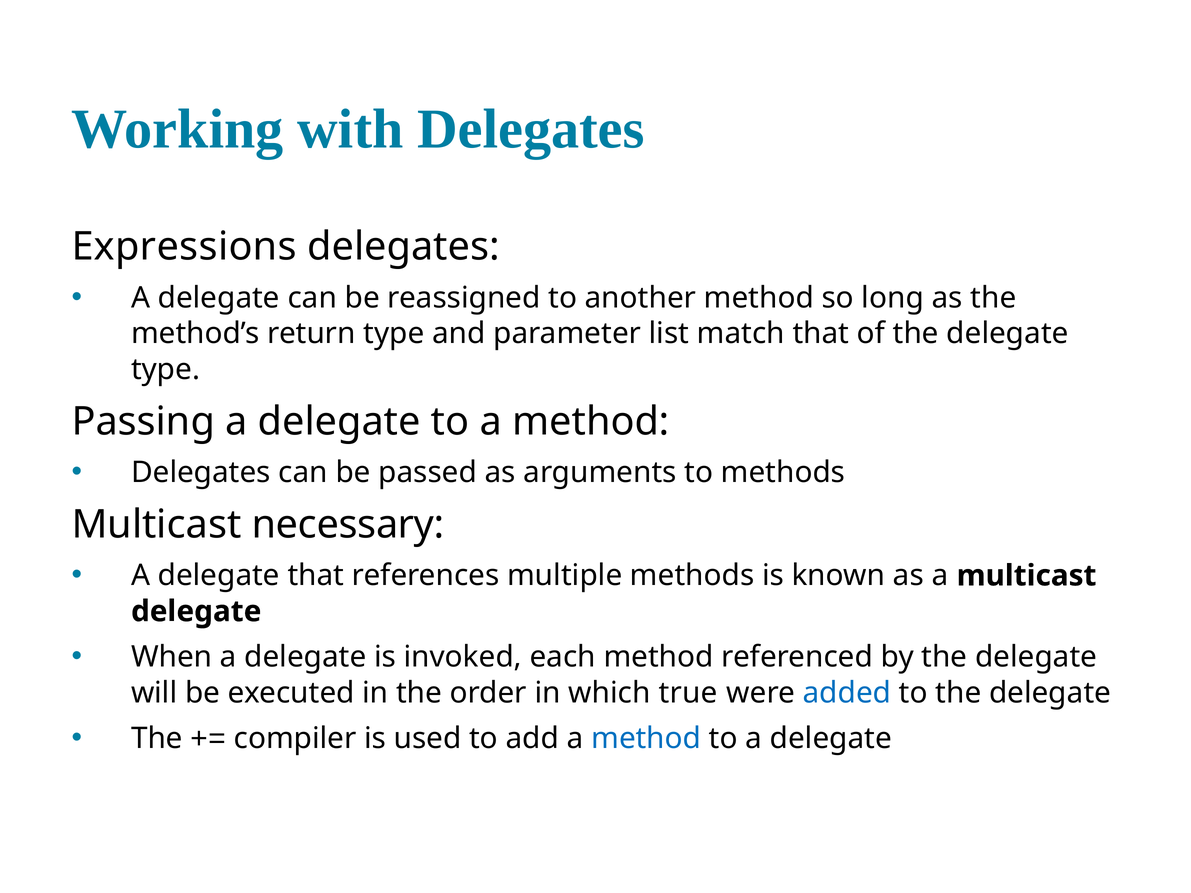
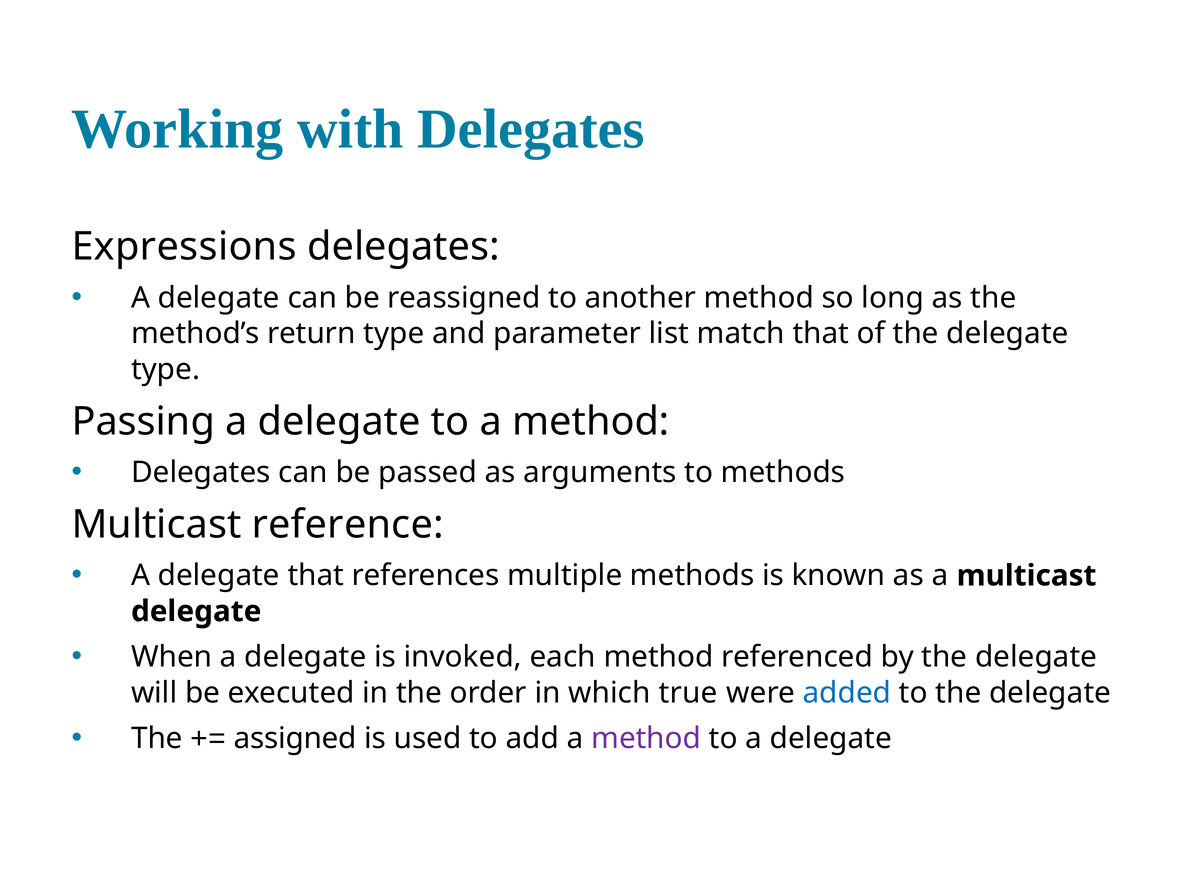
necessary: necessary -> reference
compiler: compiler -> assigned
method at (646, 739) colour: blue -> purple
